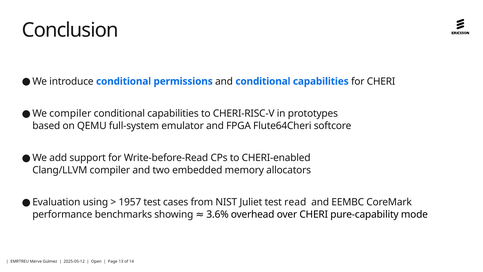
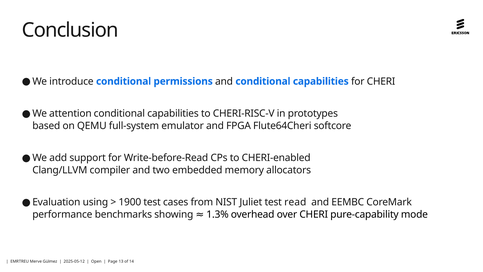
We compiler: compiler -> attention
1957: 1957 -> 1900
3.6%: 3.6% -> 1.3%
